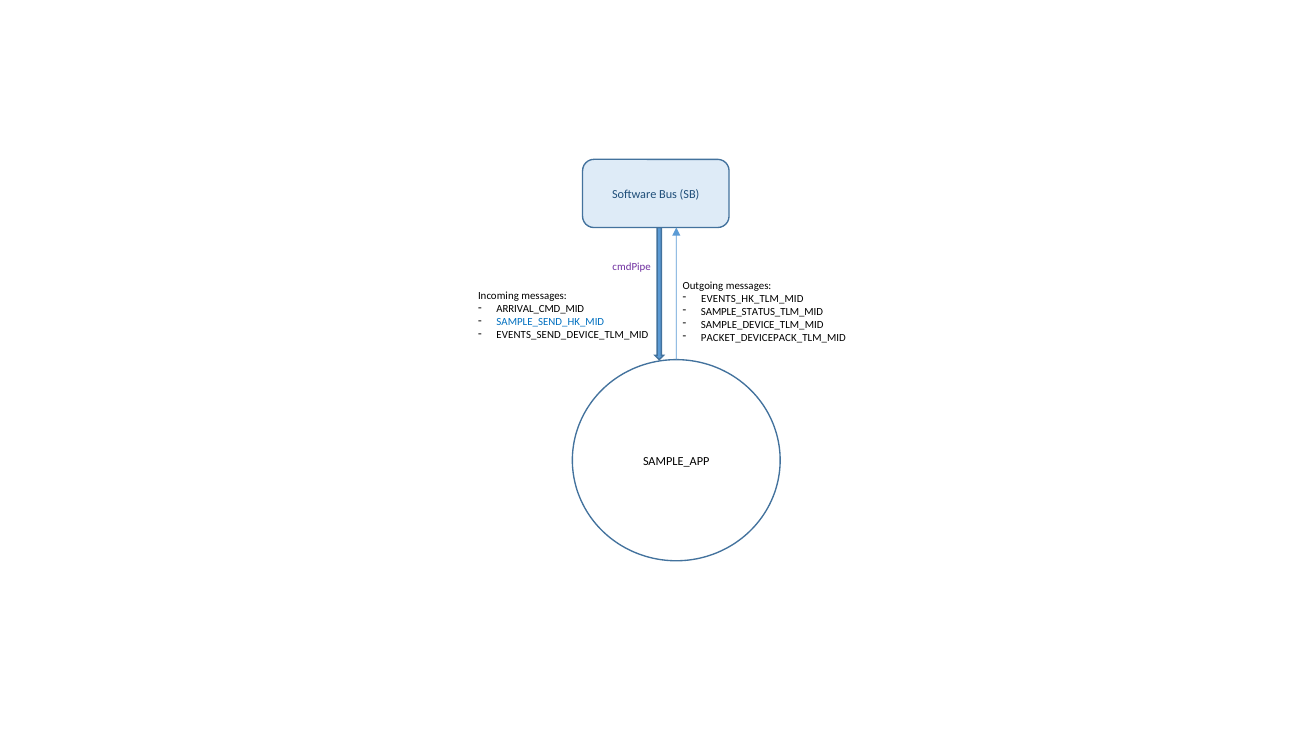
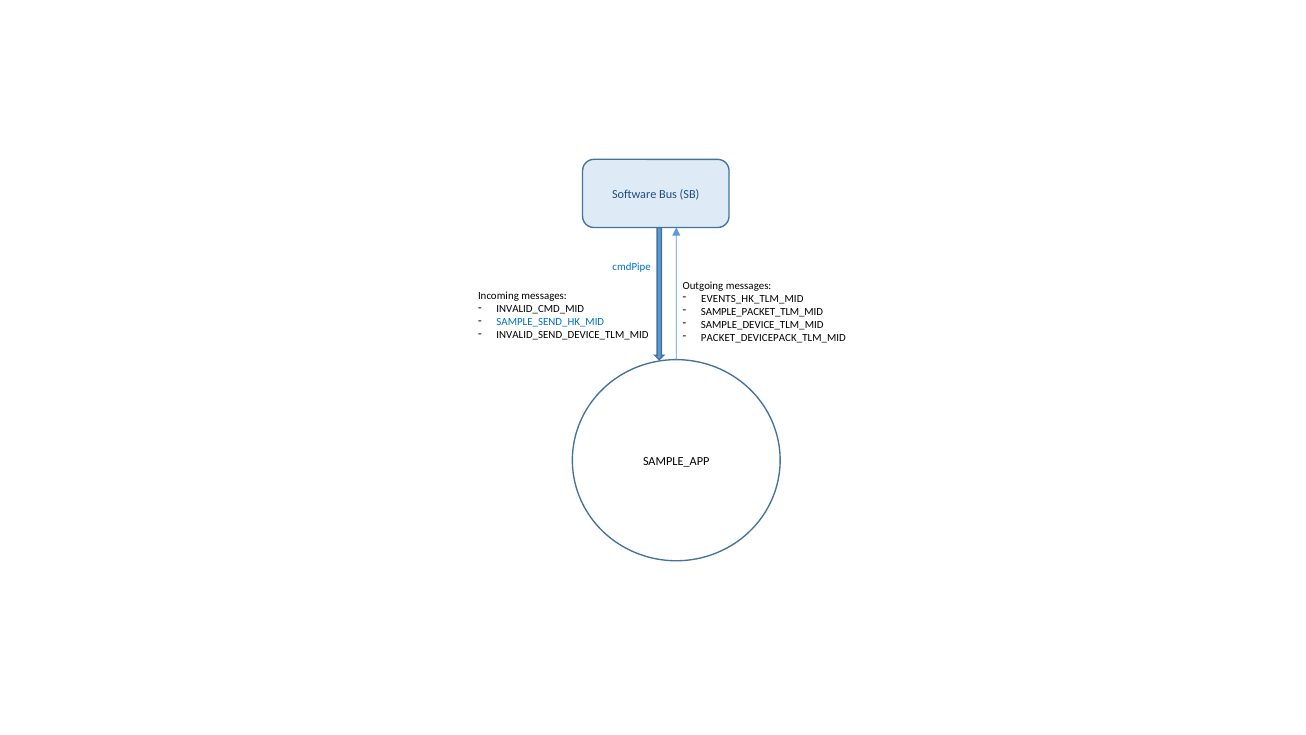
cmdPipe colour: purple -> blue
ARRIVAL_CMD_MID: ARRIVAL_CMD_MID -> INVALID_CMD_MID
SAMPLE_STATUS_TLM_MID: SAMPLE_STATUS_TLM_MID -> SAMPLE_PACKET_TLM_MID
EVENTS_SEND_DEVICE_TLM_MID: EVENTS_SEND_DEVICE_TLM_MID -> INVALID_SEND_DEVICE_TLM_MID
